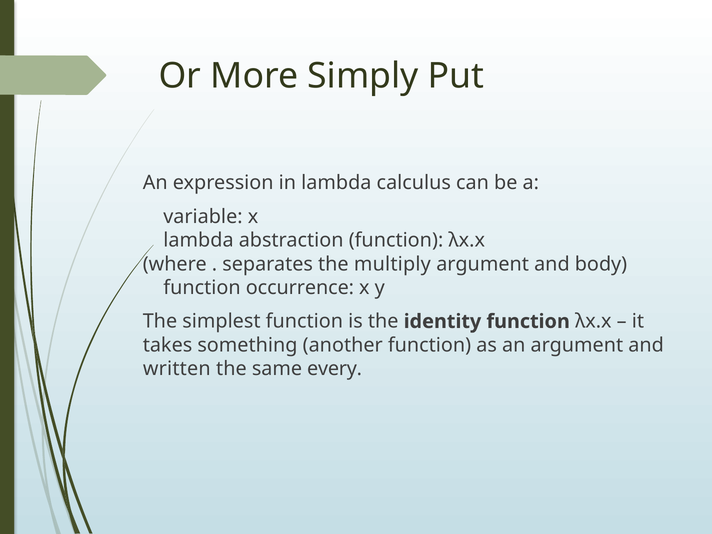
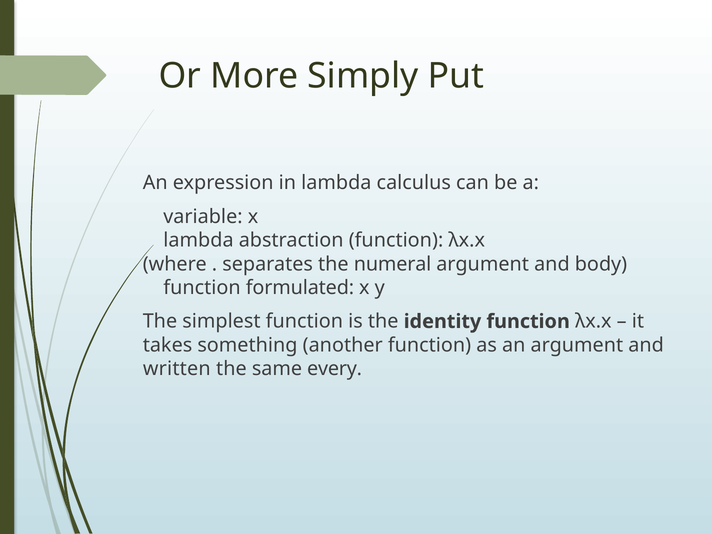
multiply: multiply -> numeral
occurrence: occurrence -> formulated
